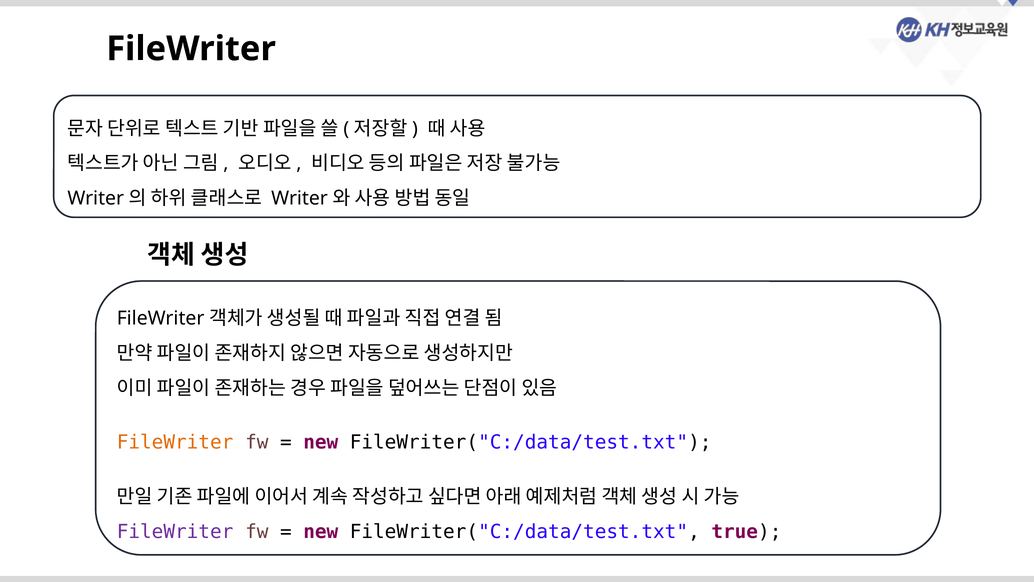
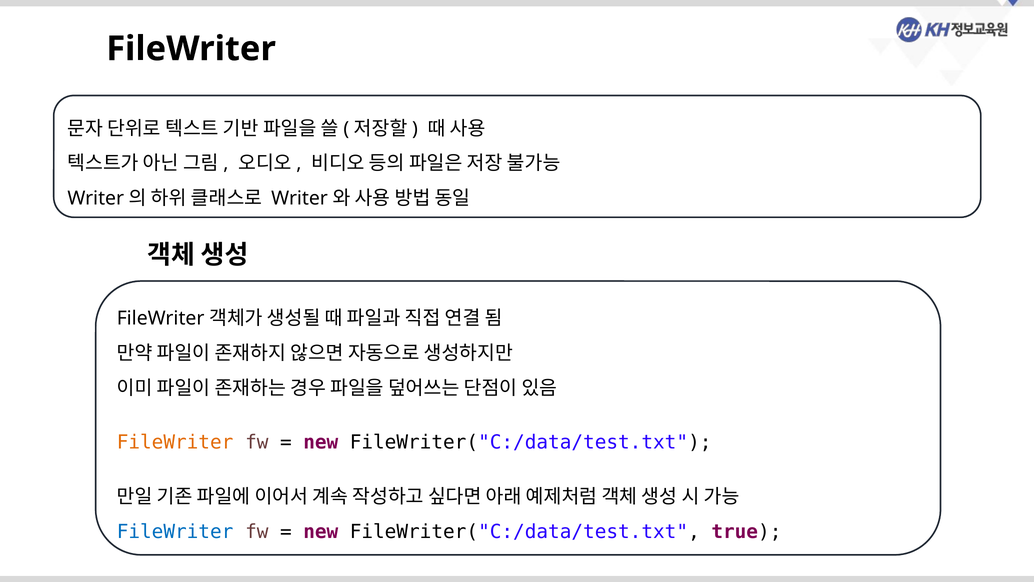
FileWriter at (175, 532) colour: purple -> blue
